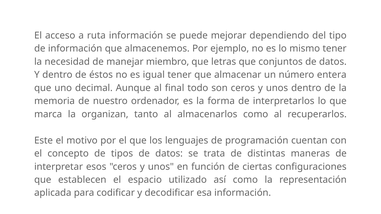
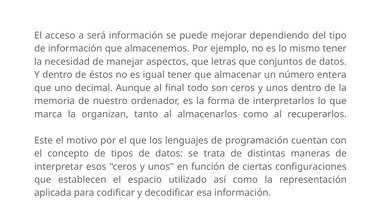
ruta: ruta -> será
miembro: miembro -> aspectos
